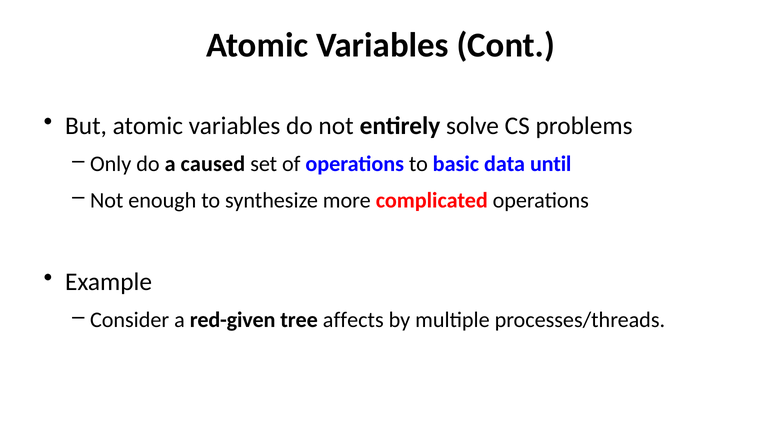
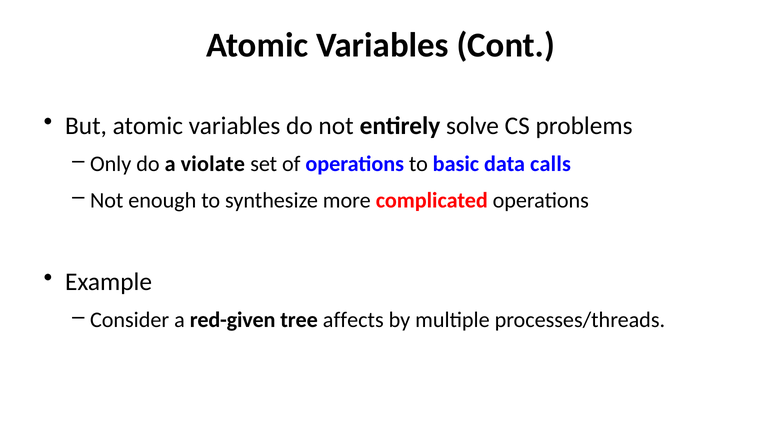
caused: caused -> violate
until: until -> calls
